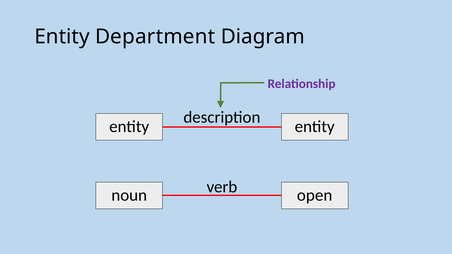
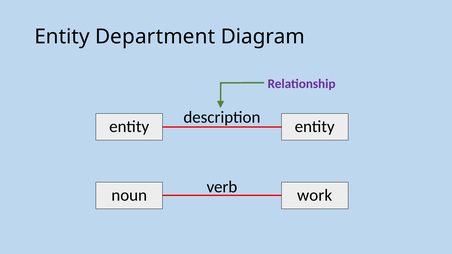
open: open -> work
